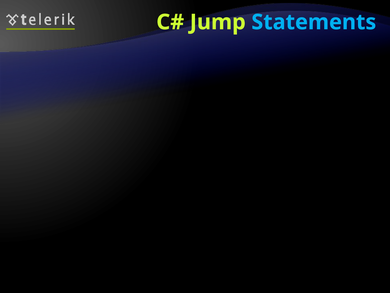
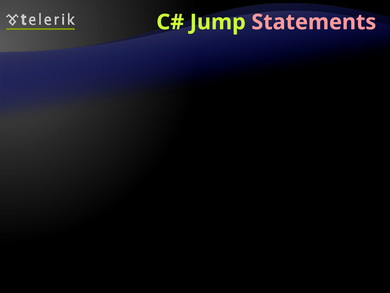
Statements at (314, 22) colour: light blue -> pink
